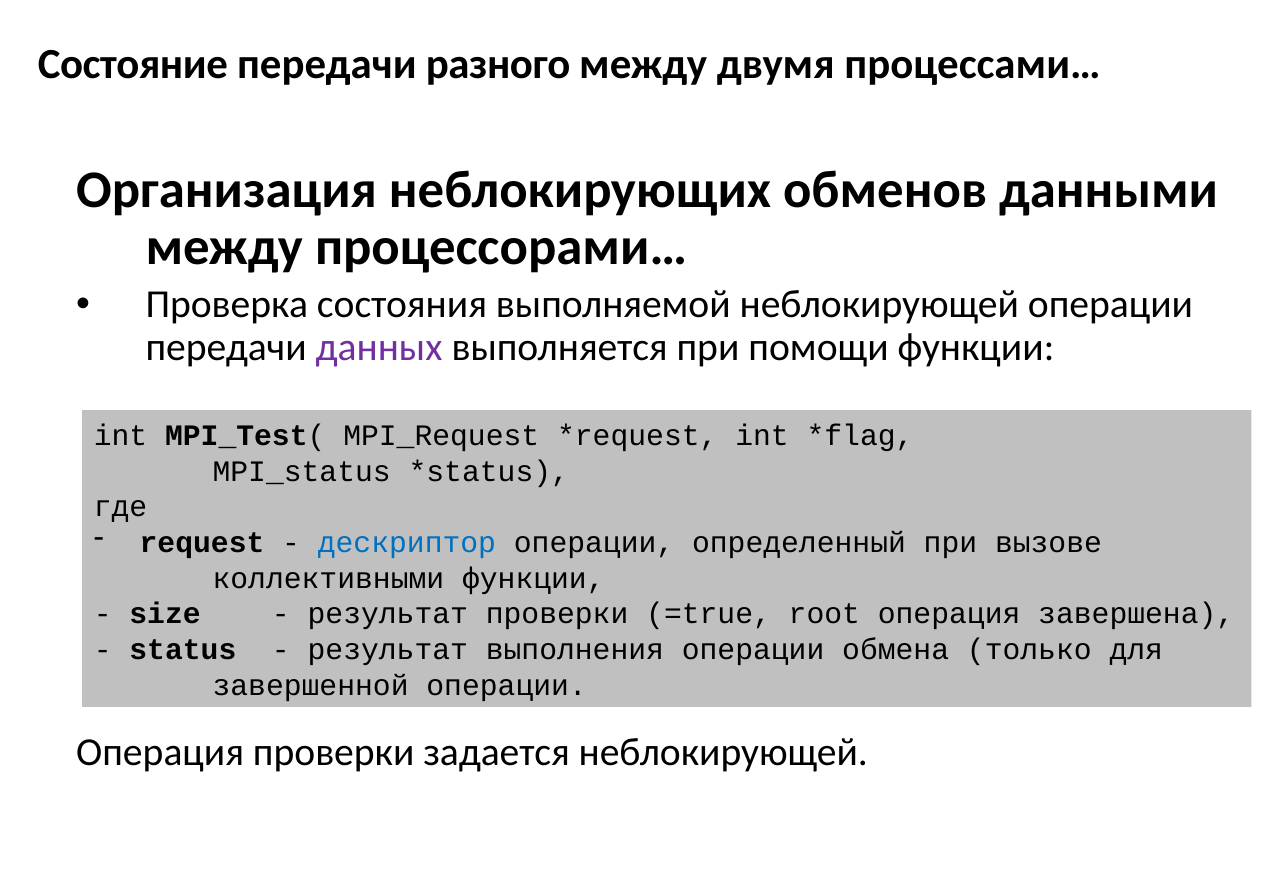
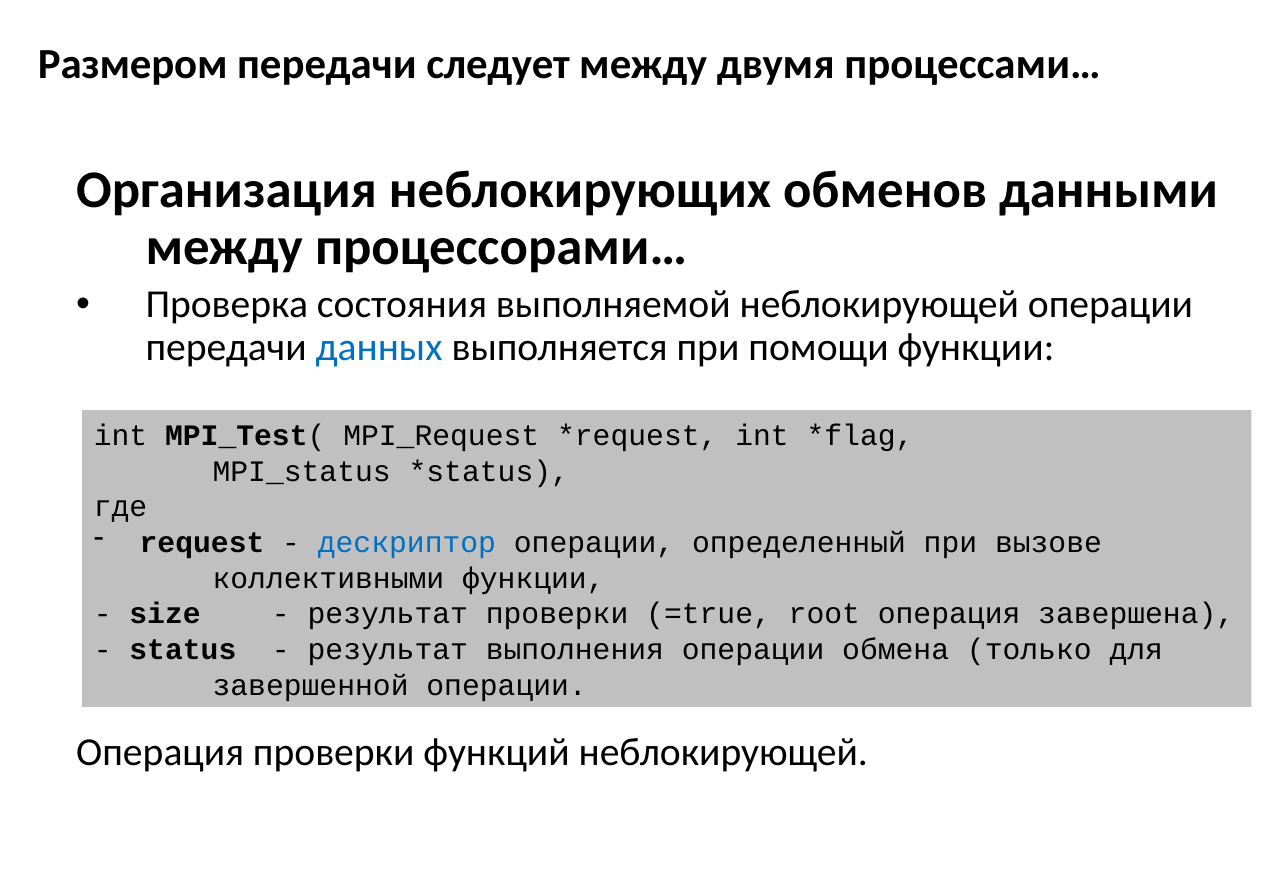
Состояние: Состояние -> Размером
разного: разного -> следует
данных colour: purple -> blue
задается: задается -> функций
